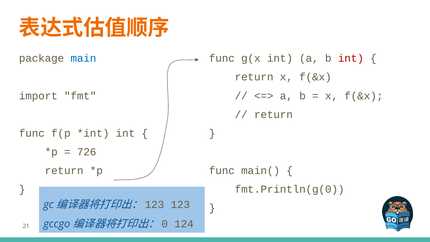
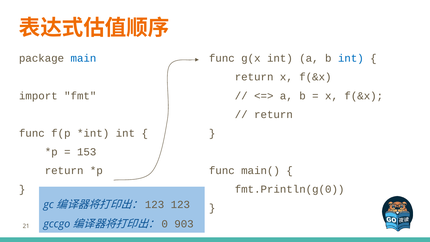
int at (351, 58) colour: red -> blue
726: 726 -> 153
124: 124 -> 903
